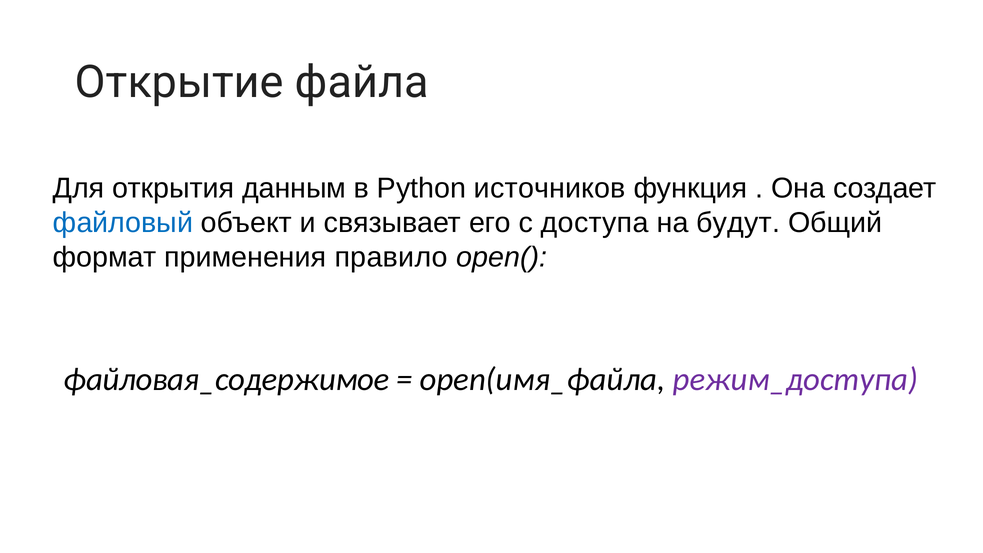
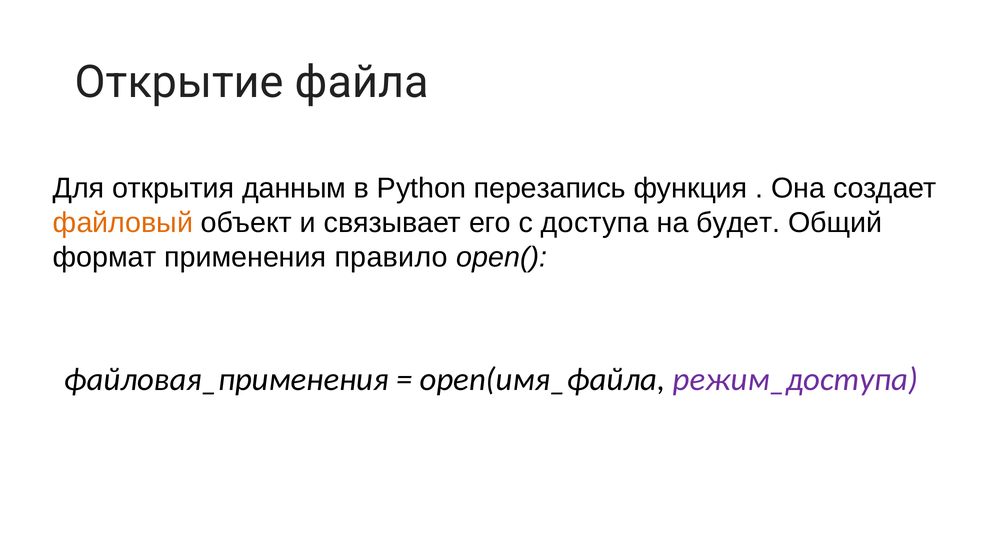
источников: источников -> перезапись
файловый colour: blue -> orange
будут: будут -> будет
файловая_содержимое: файловая_содержимое -> файловая_применения
